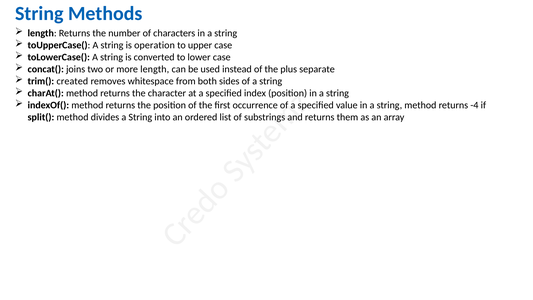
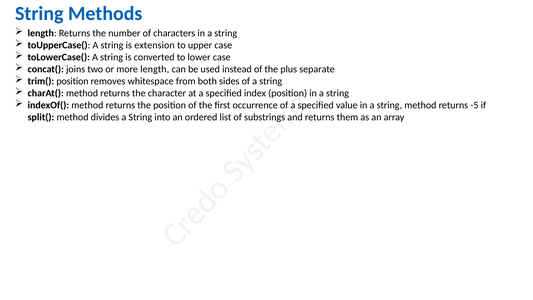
operation: operation -> extension
trim( created: created -> position
-4: -4 -> -5
